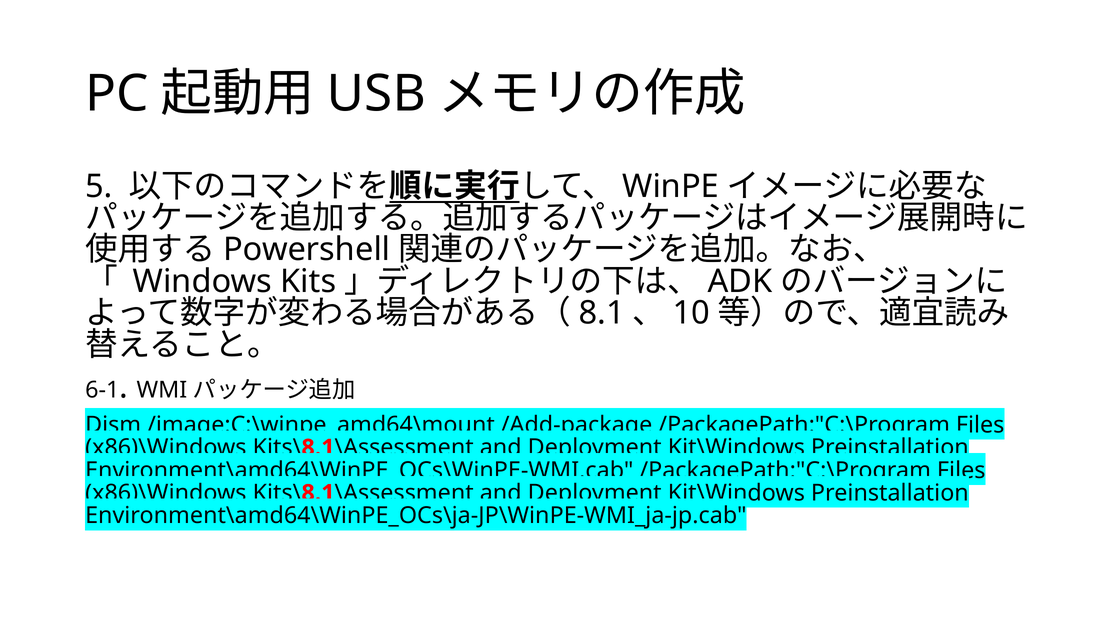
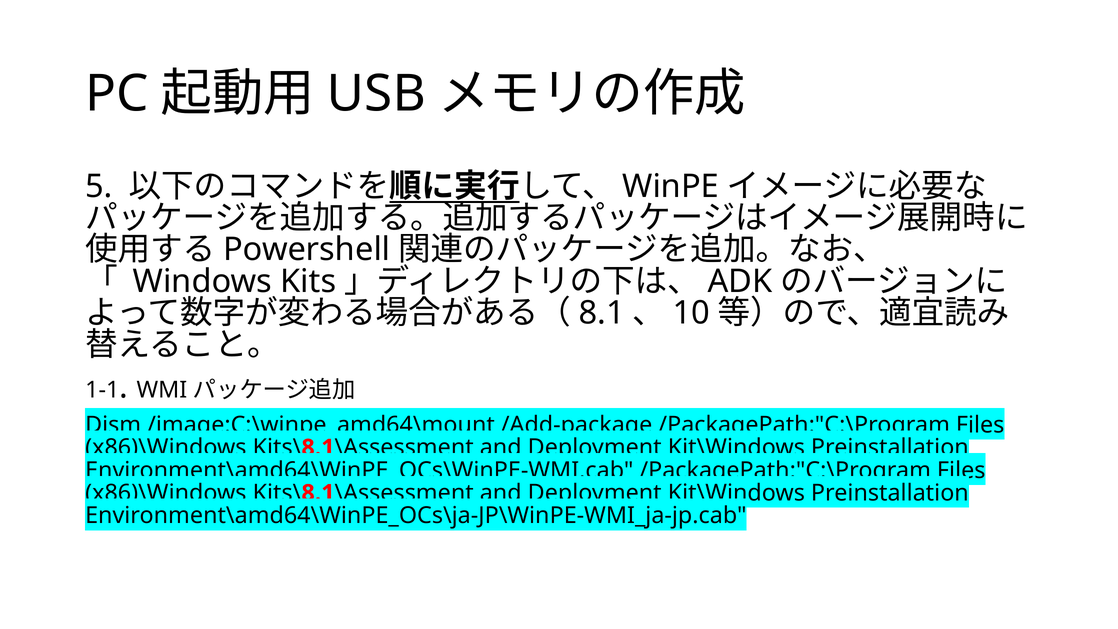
6-1: 6-1 -> 1-1
